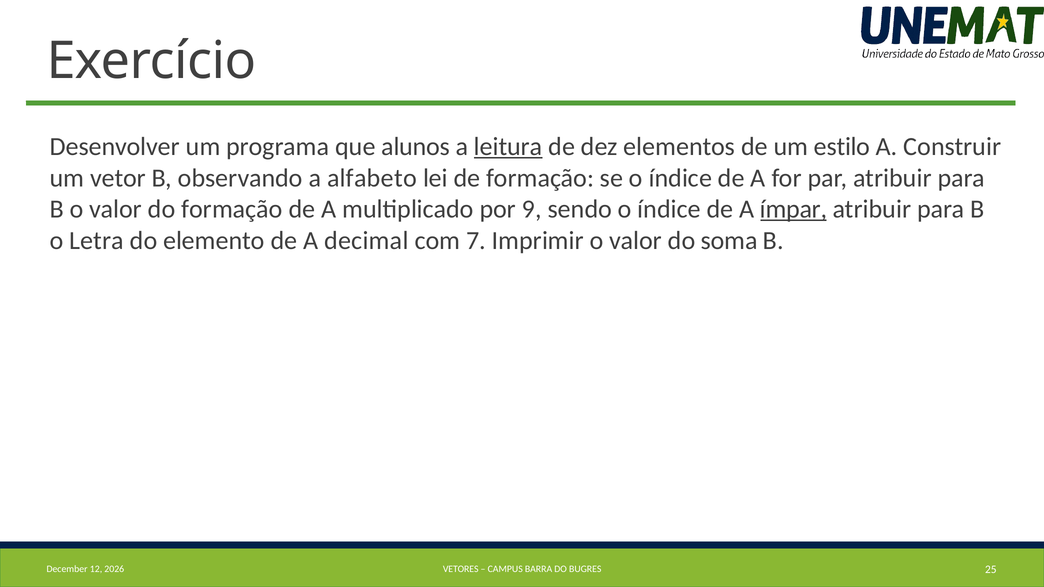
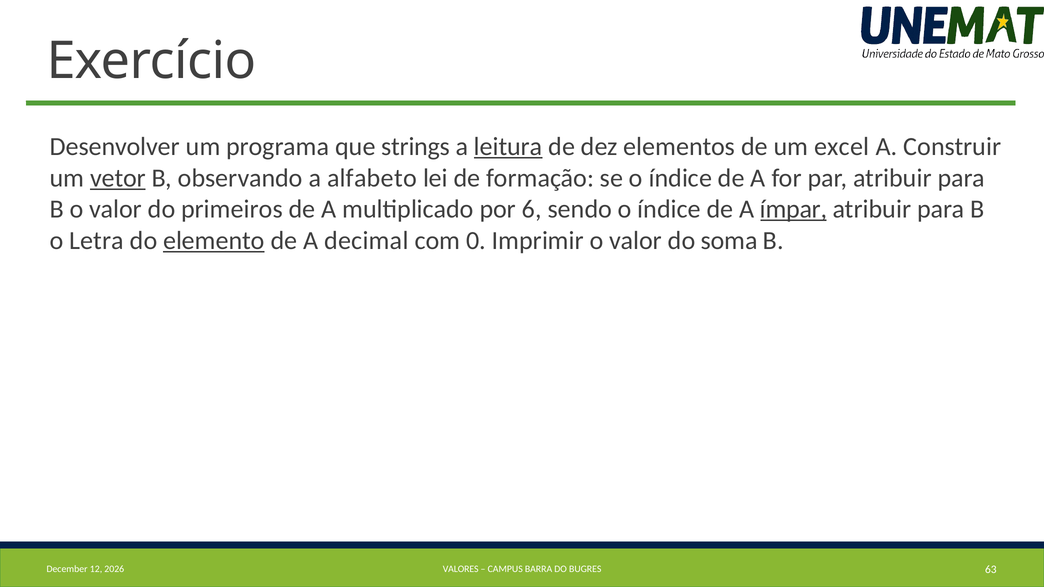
alunos: alunos -> strings
estilo: estilo -> excel
vetor underline: none -> present
do formação: formação -> primeiros
9: 9 -> 6
elemento underline: none -> present
7: 7 -> 0
VETORES: VETORES -> VALORES
25: 25 -> 63
